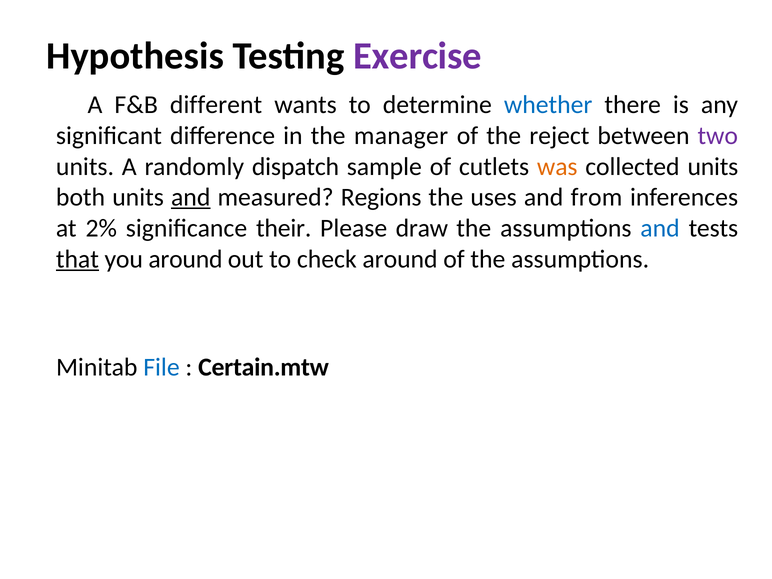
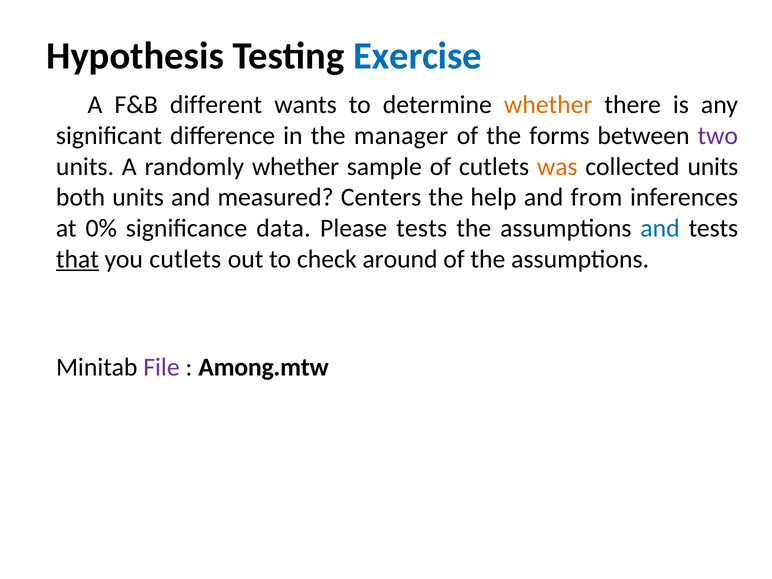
Exercise colour: purple -> blue
whether at (548, 105) colour: blue -> orange
reject: reject -> forms
randomly dispatch: dispatch -> whether
and at (191, 197) underline: present -> none
Regions: Regions -> Centers
uses: uses -> help
2%: 2% -> 0%
their: their -> data
Please draw: draw -> tests
you around: around -> cutlets
File colour: blue -> purple
Certain.mtw: Certain.mtw -> Among.mtw
